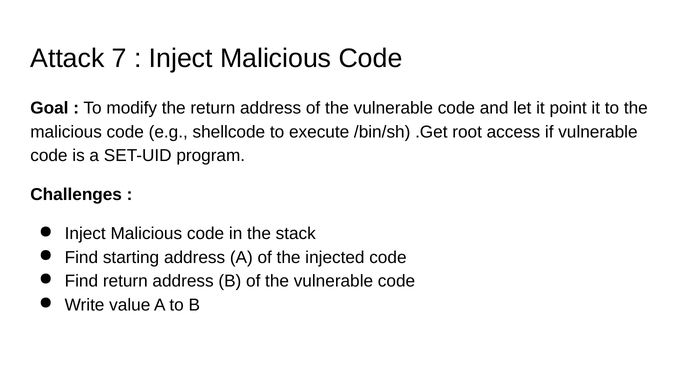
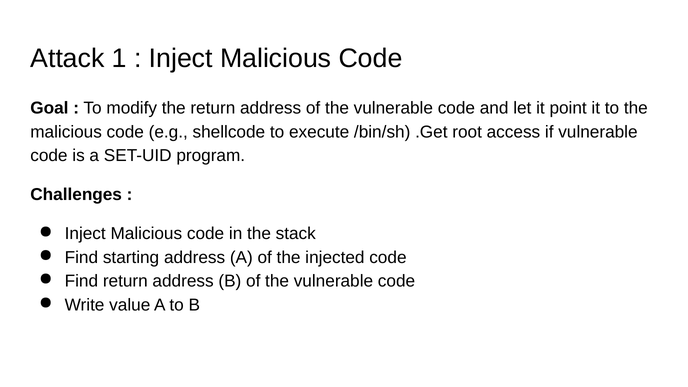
7: 7 -> 1
